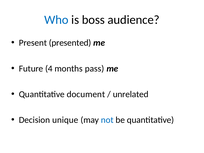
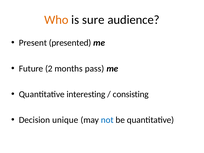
Who colour: blue -> orange
boss: boss -> sure
4: 4 -> 2
document: document -> interesting
unrelated: unrelated -> consisting
